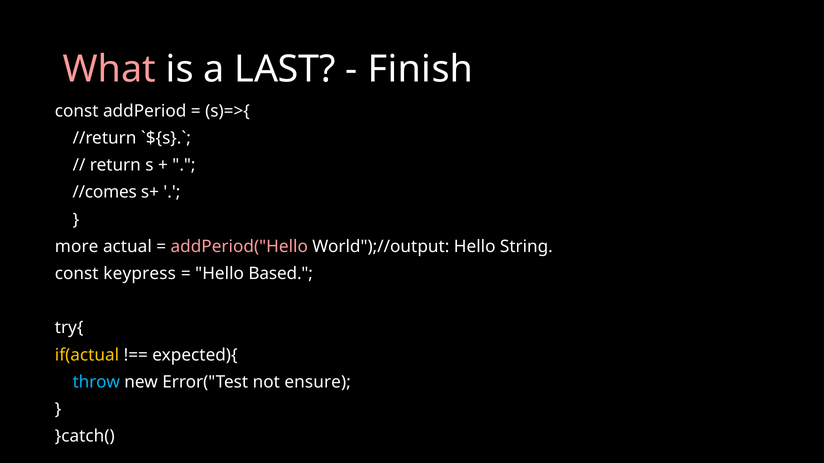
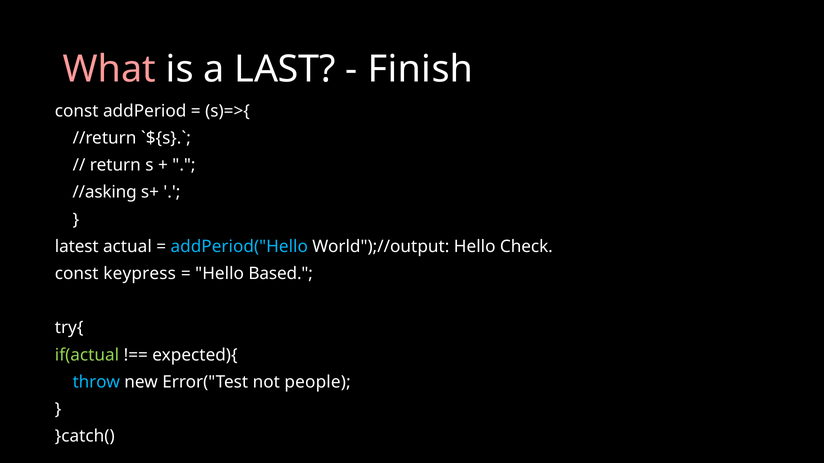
//comes: //comes -> //asking
more: more -> latest
addPeriod("Hello colour: pink -> light blue
String: String -> Check
if(actual colour: yellow -> light green
ensure: ensure -> people
